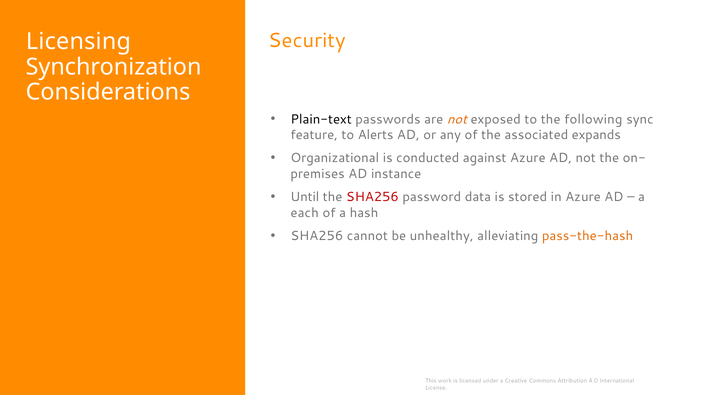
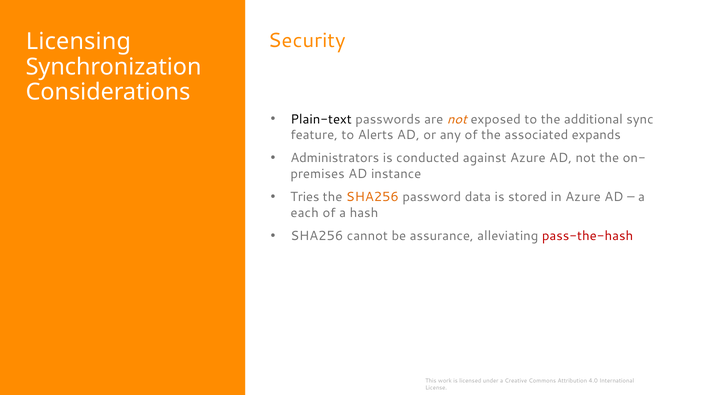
following: following -> additional
Organizational: Organizational -> Administrators
Until: Until -> Tries
SHA256 at (372, 197) colour: red -> orange
unhealthy: unhealthy -> assurance
pass-the-hash colour: orange -> red
